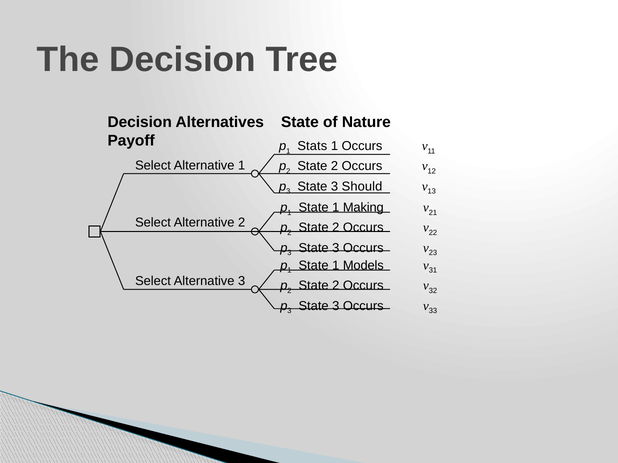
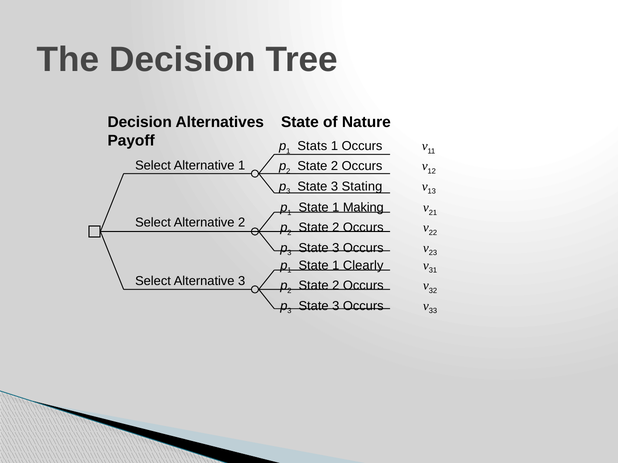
Should: Should -> Stating
Models: Models -> Clearly
